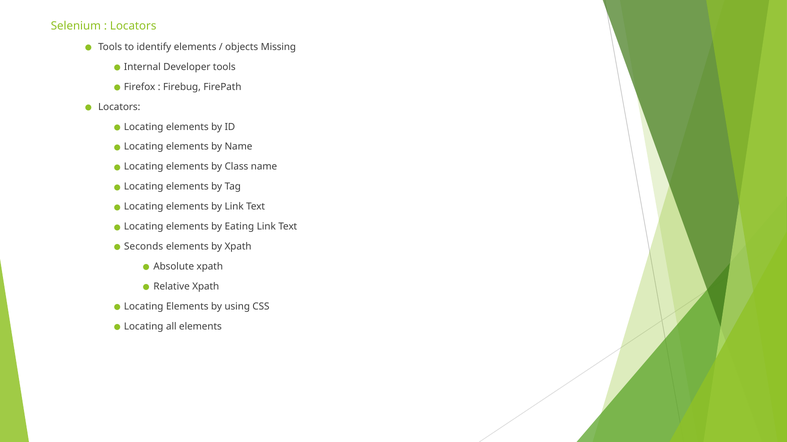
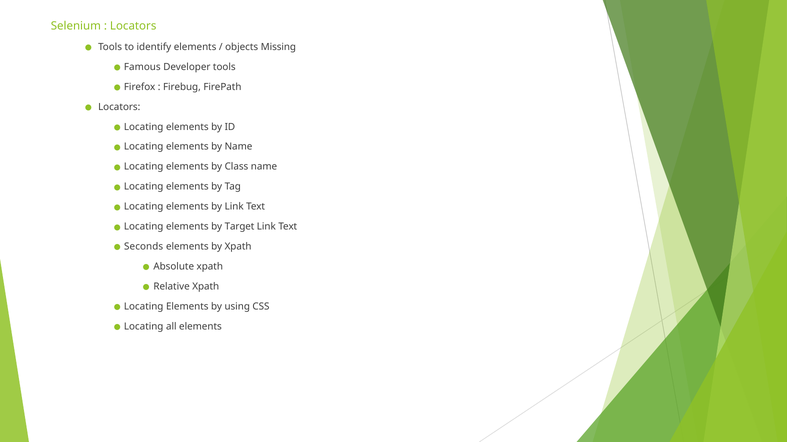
Internal: Internal -> Famous
Eating: Eating -> Target
